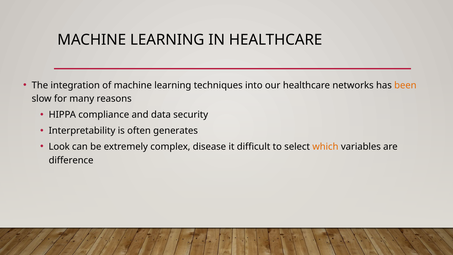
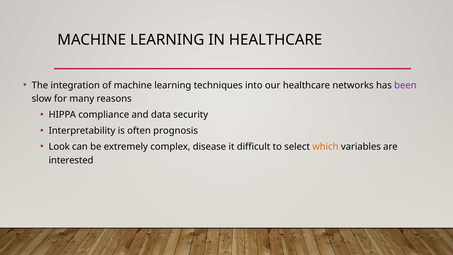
been colour: orange -> purple
generates: generates -> prognosis
difference: difference -> interested
